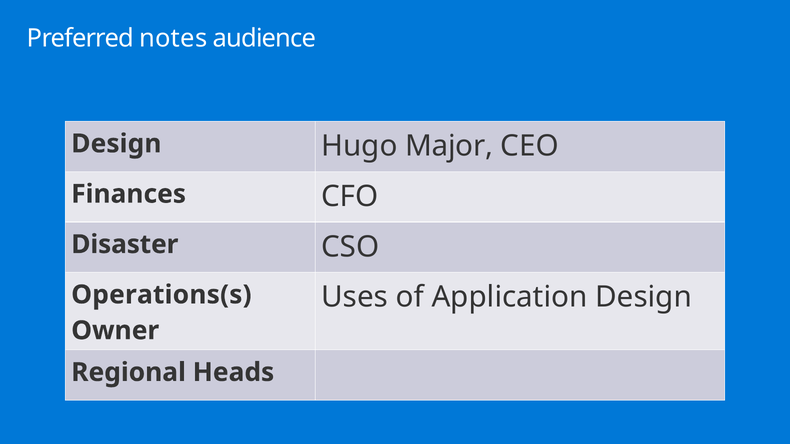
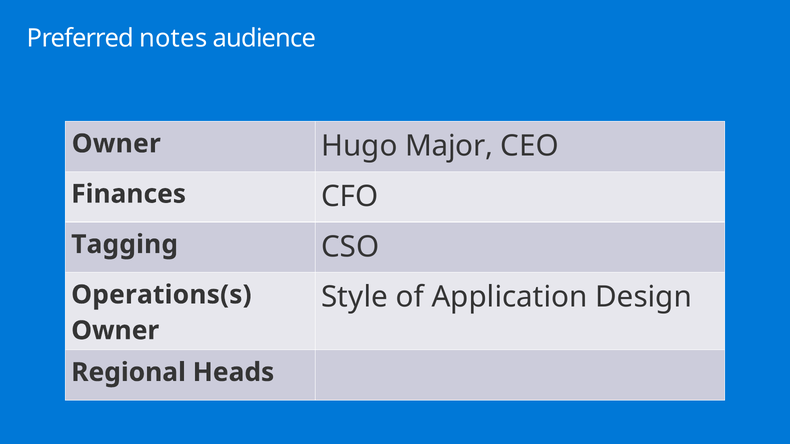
Design at (116, 144): Design -> Owner
Disaster: Disaster -> Tagging
Uses: Uses -> Style
